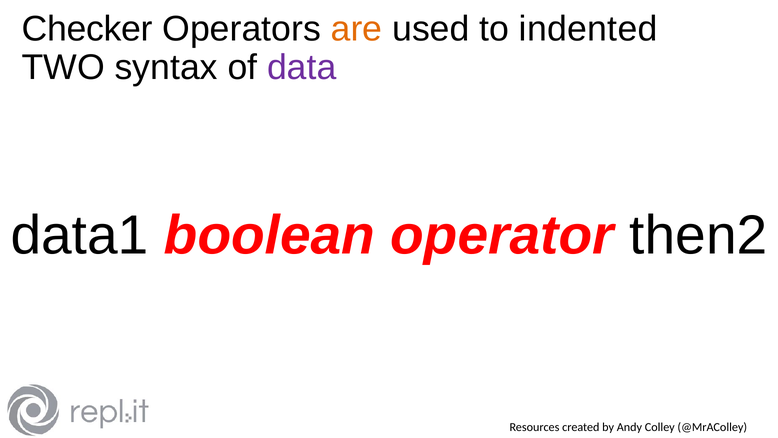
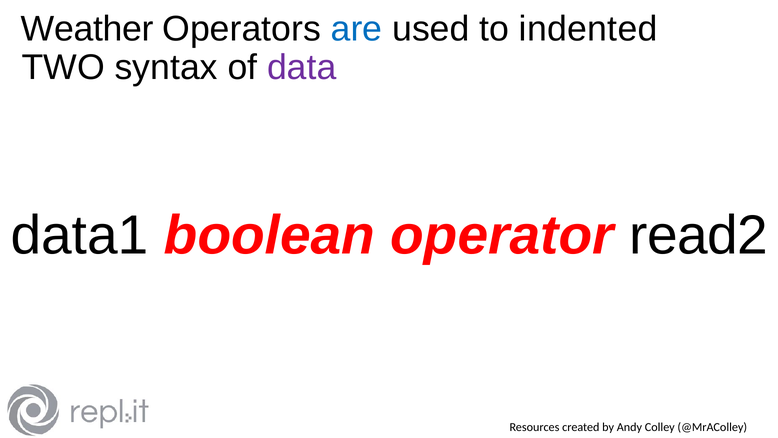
Checker: Checker -> Weather
are colour: orange -> blue
then2: then2 -> read2
